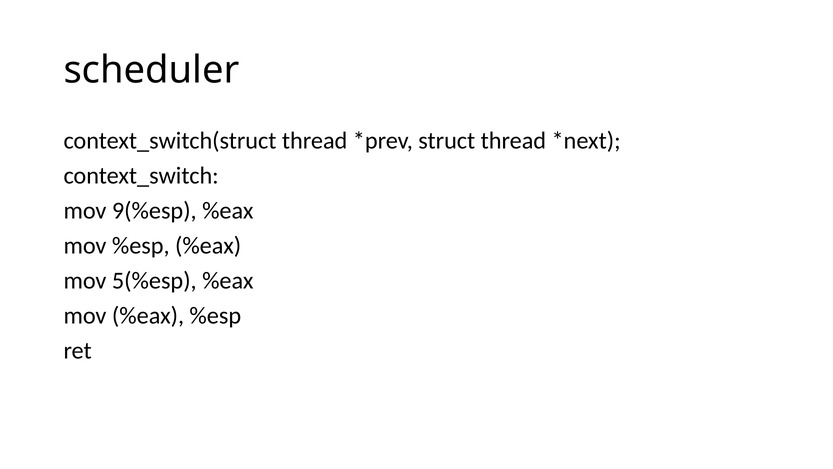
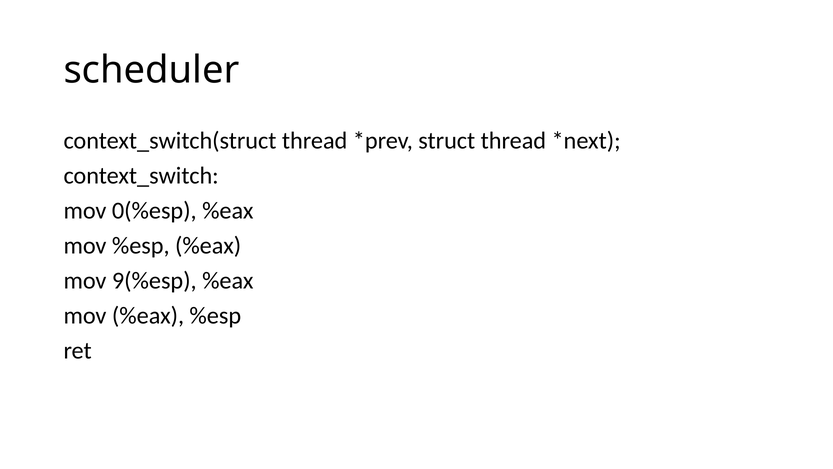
9(%esp: 9(%esp -> 0(%esp
5(%esp: 5(%esp -> 9(%esp
